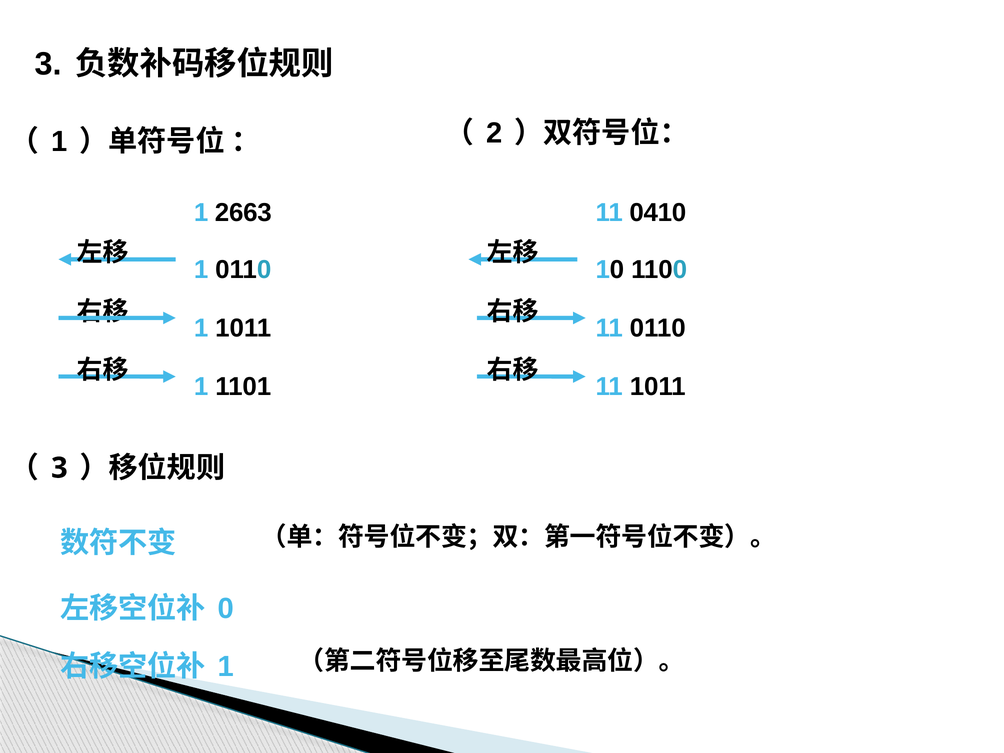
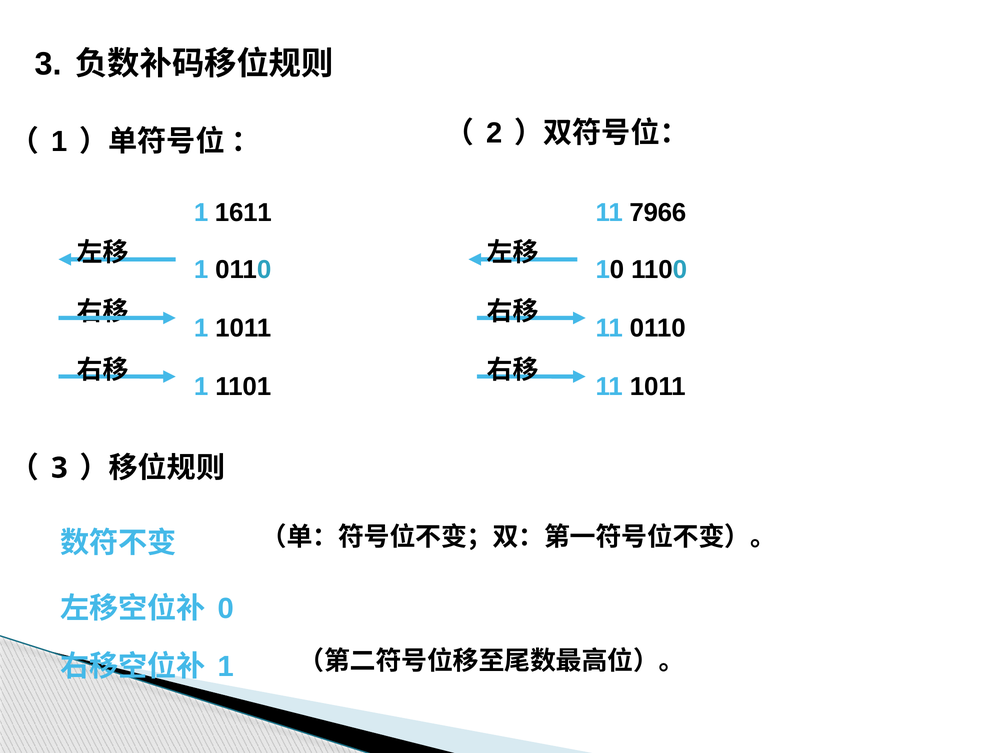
2663: 2663 -> 1611
0410: 0410 -> 7966
